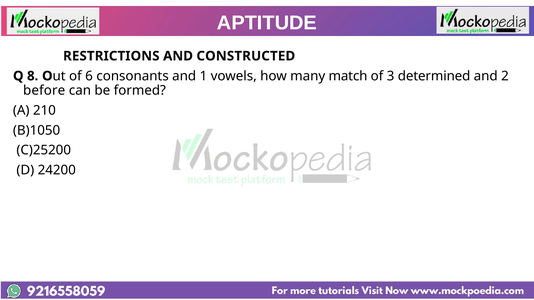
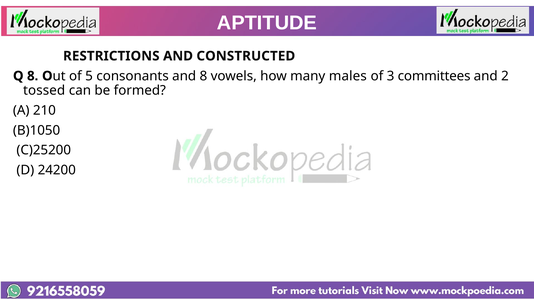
6: 6 -> 5
and 1: 1 -> 8
match: match -> males
determined: determined -> committees
before: before -> tossed
